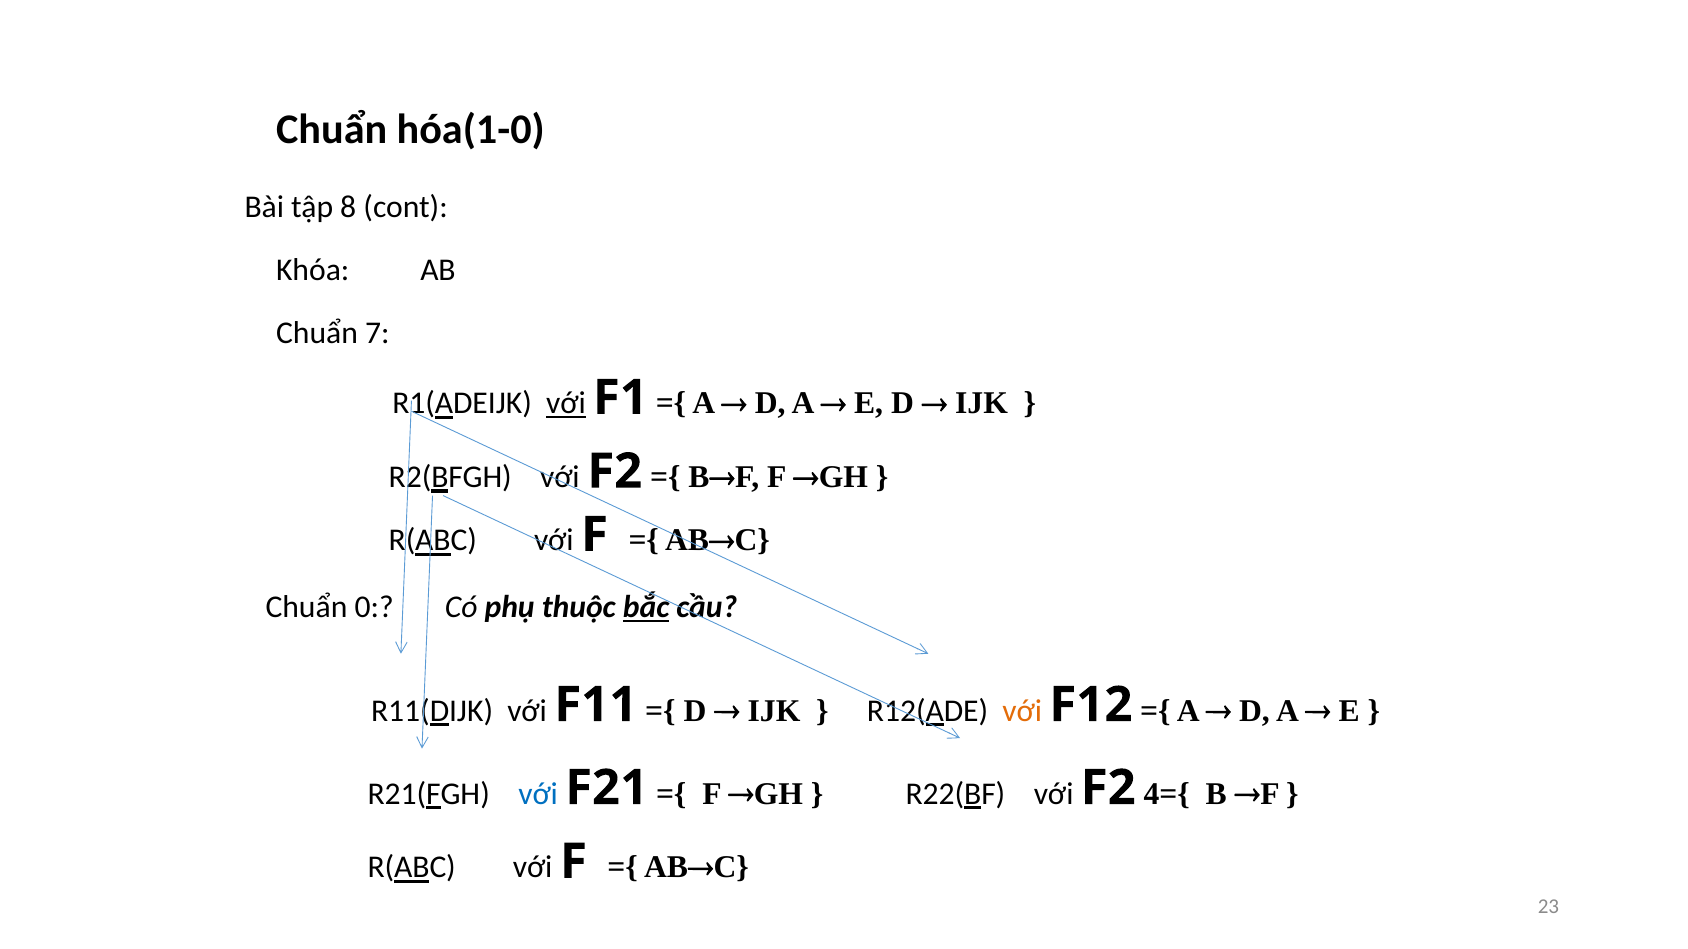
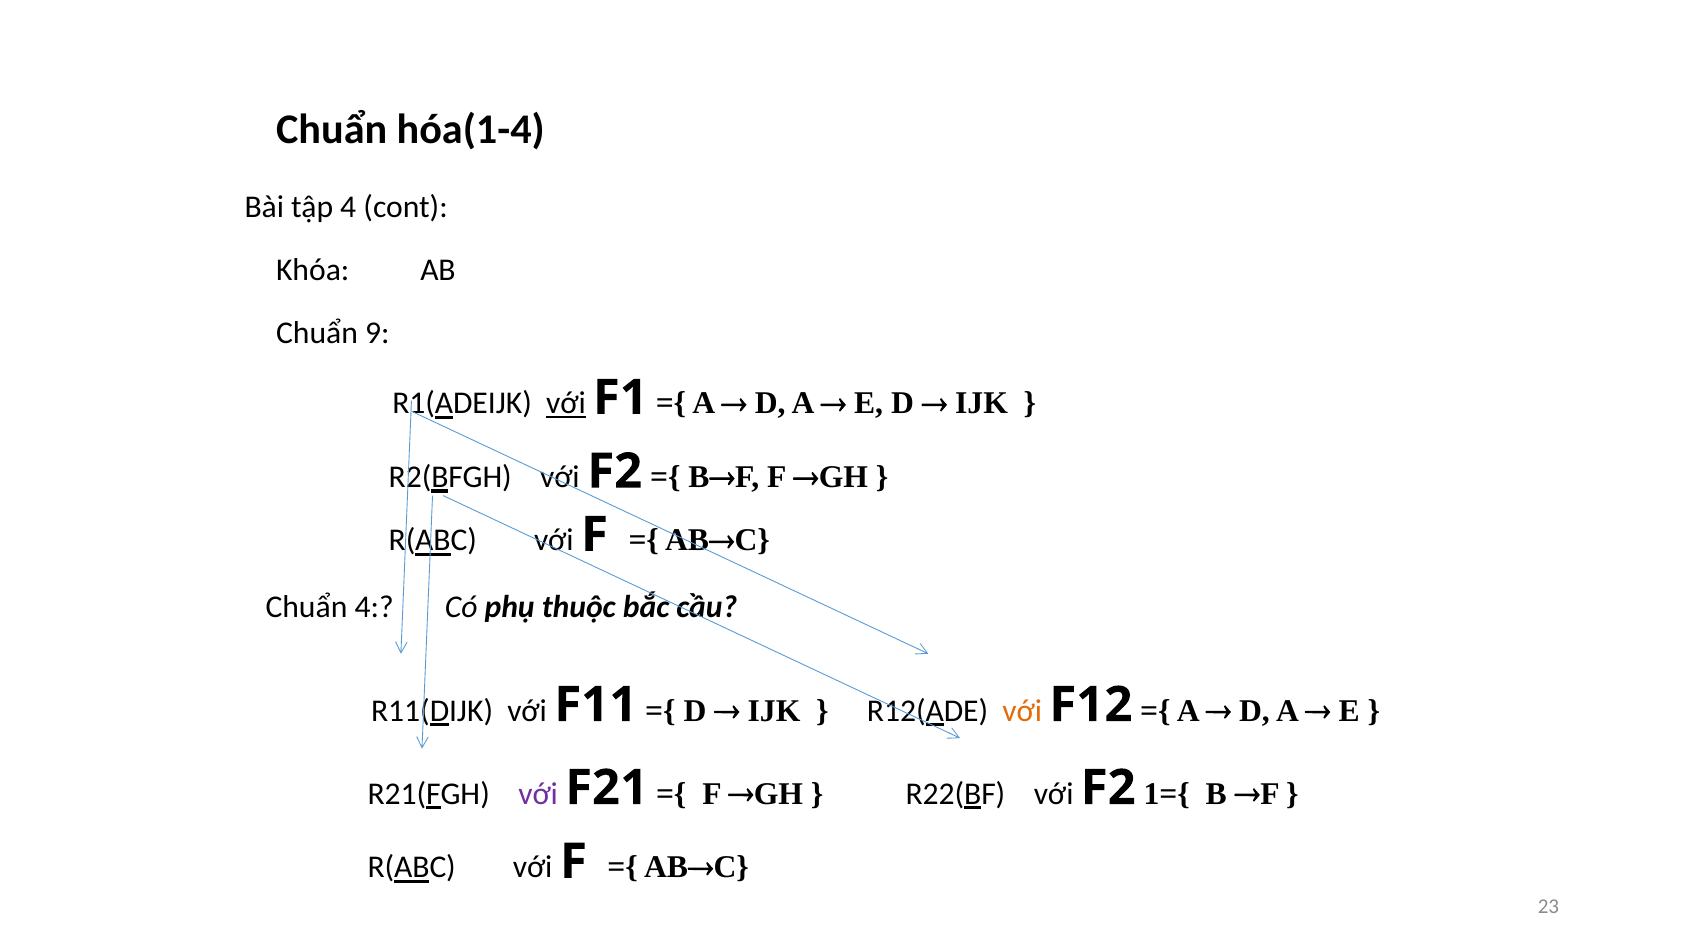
hóa(1-0: hóa(1-0 -> hóa(1-4
tập 8: 8 -> 4
7: 7 -> 9
Chuẩn 0: 0 -> 4
bắc underline: present -> none
với at (538, 794) colour: blue -> purple
4={: 4={ -> 1={
